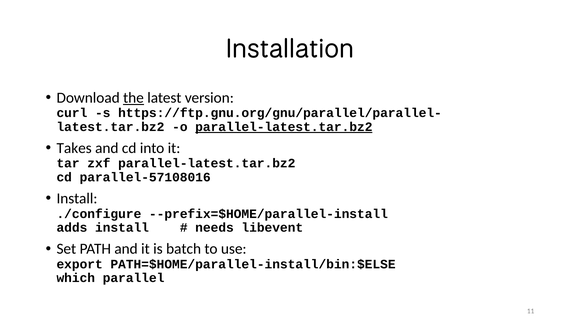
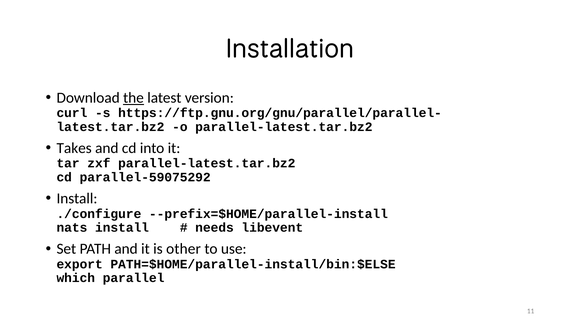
parallel-latest.tar.bz2 at (284, 127) underline: present -> none
parallel-57108016: parallel-57108016 -> parallel-59075292
adds: adds -> nats
batch: batch -> other
